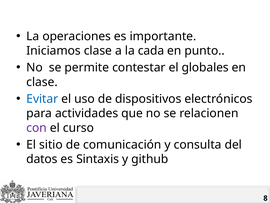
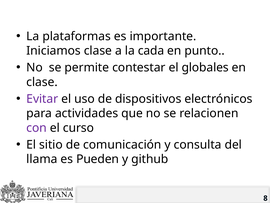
operaciones: operaciones -> plataformas
Evitar colour: blue -> purple
datos: datos -> llama
Sintaxis: Sintaxis -> Pueden
